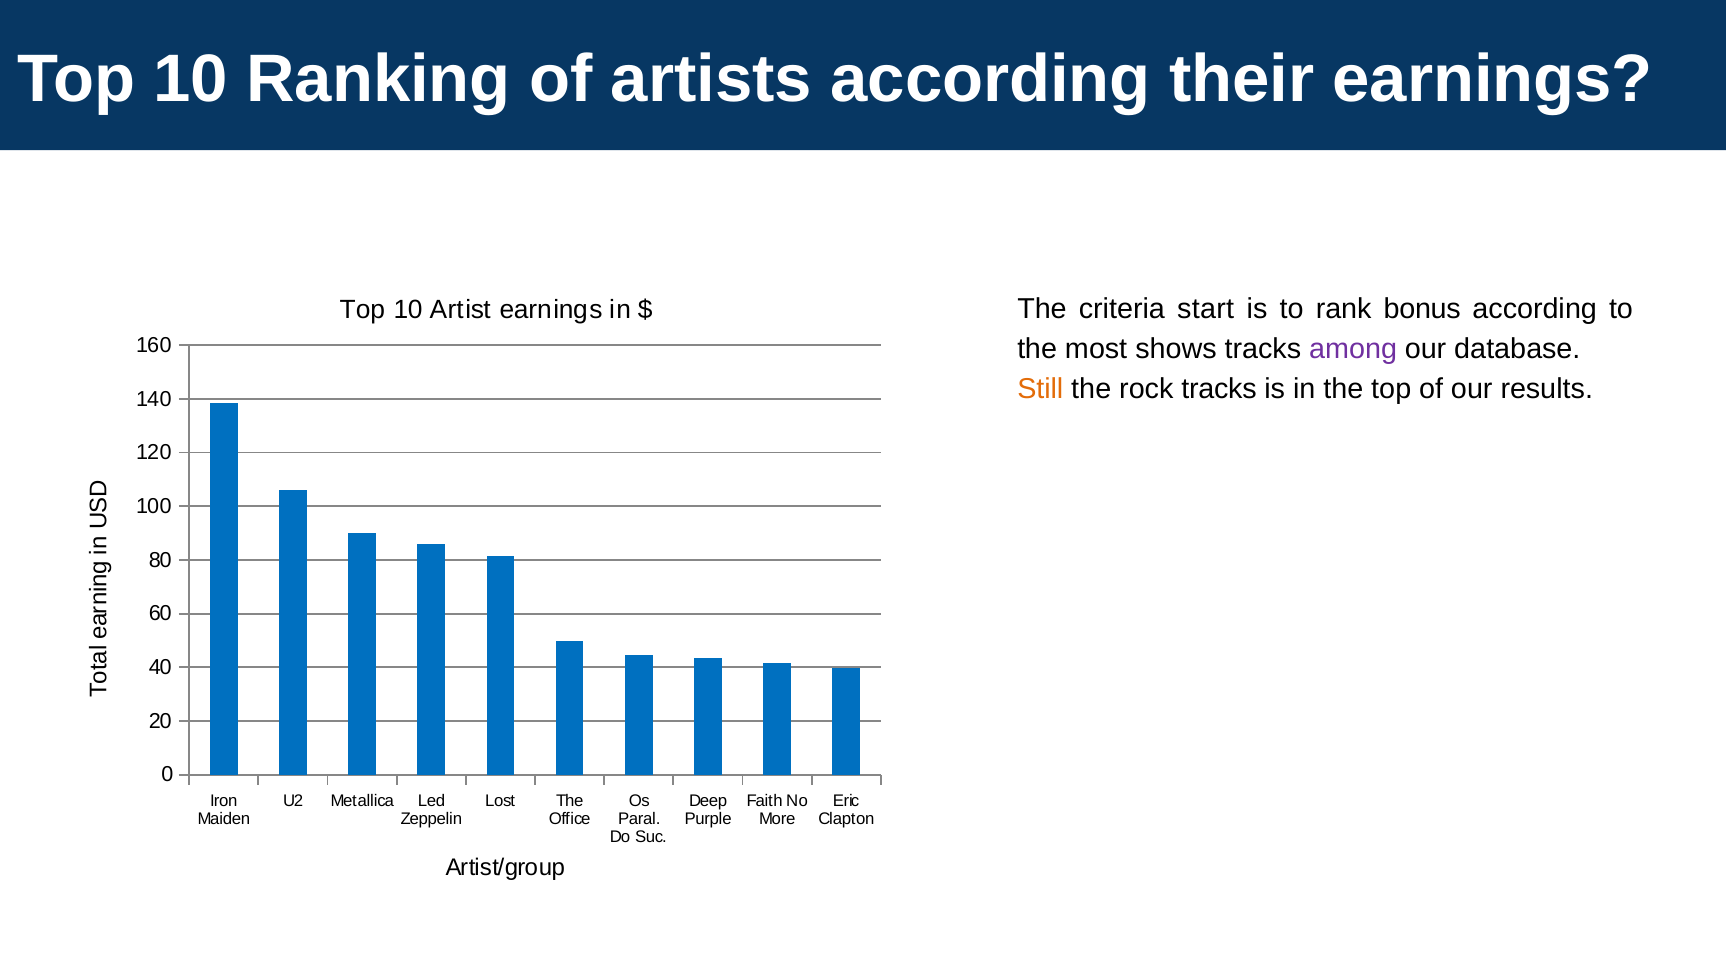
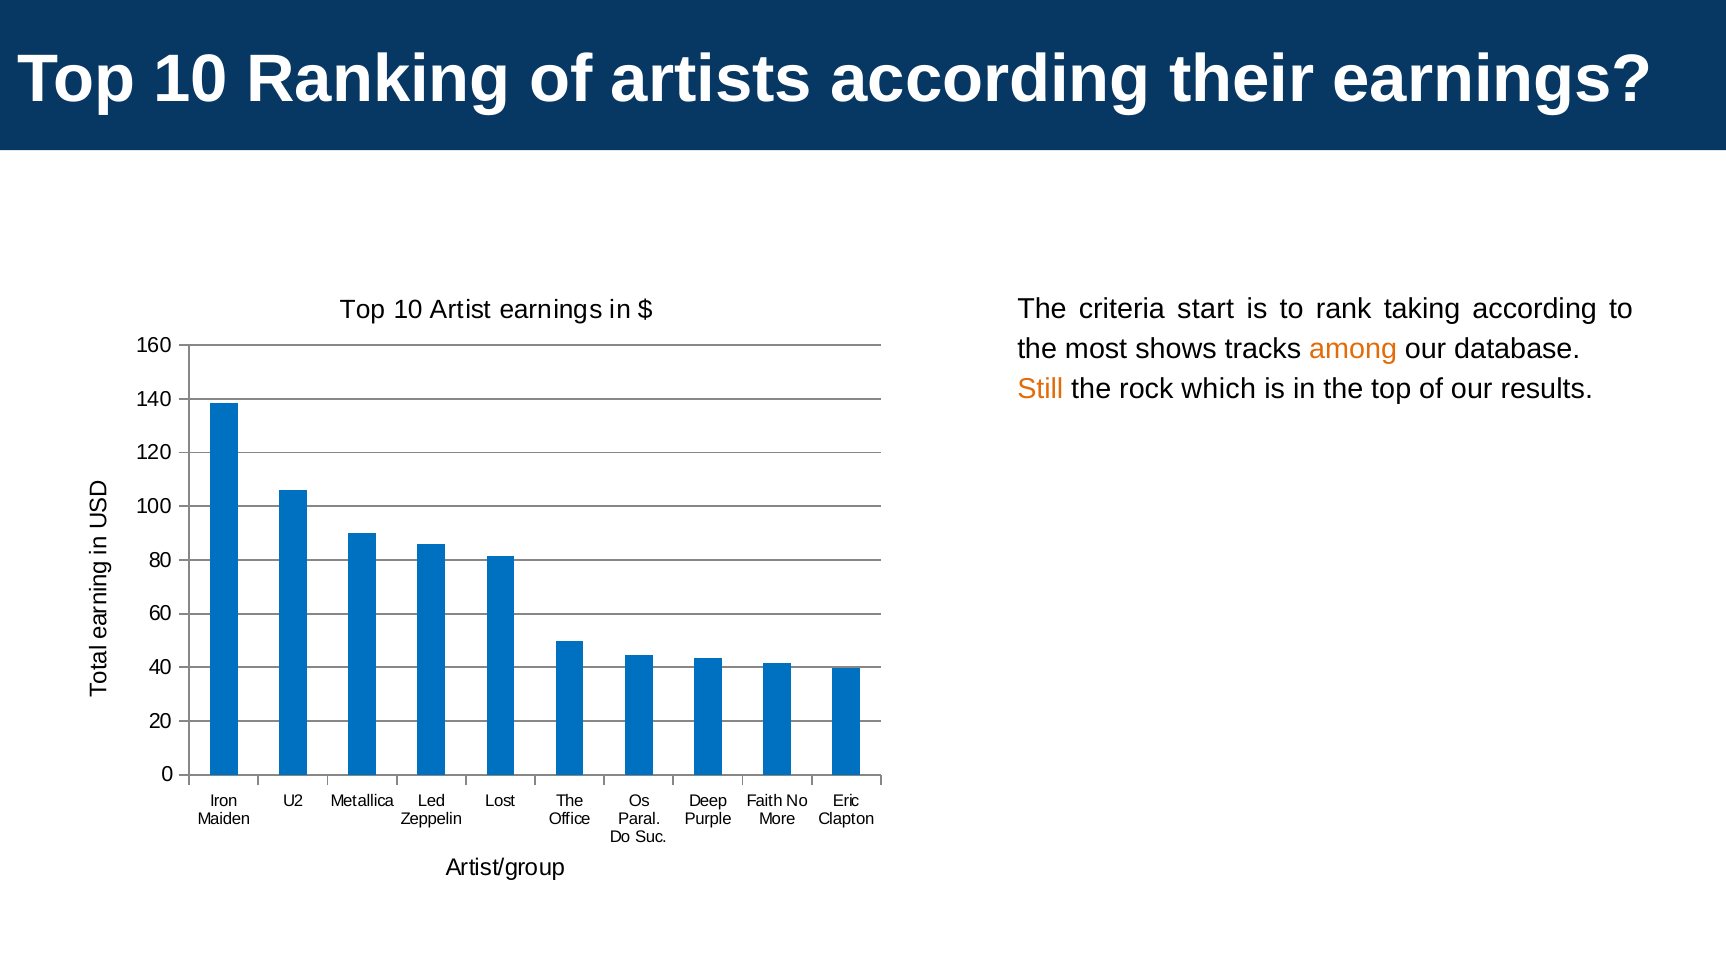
bonus: bonus -> taking
among colour: purple -> orange
rock tracks: tracks -> which
